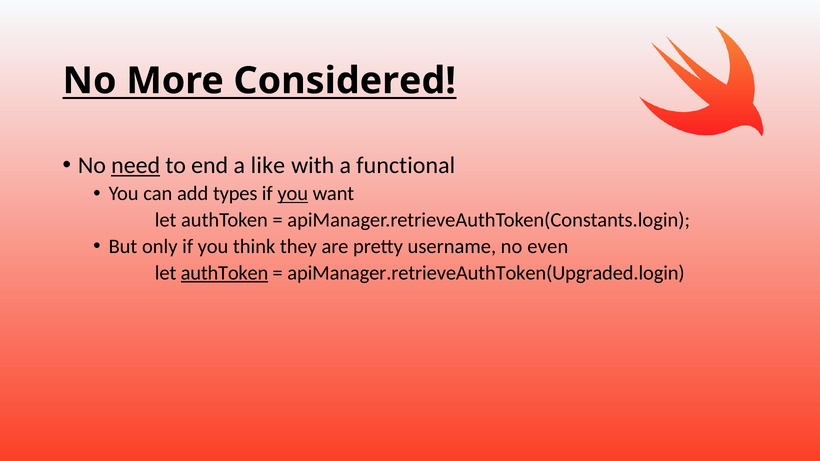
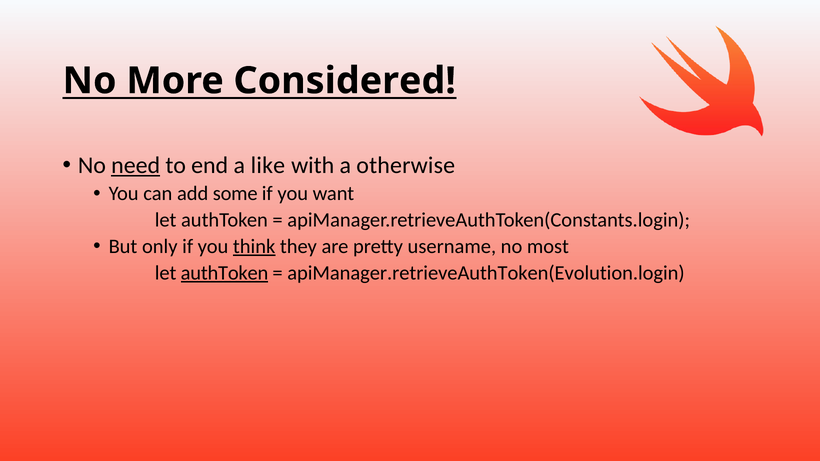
functional: functional -> otherwise
types: types -> some
you at (293, 194) underline: present -> none
think underline: none -> present
even: even -> most
apiManager.retrieveAuthToken(Upgraded.login: apiManager.retrieveAuthToken(Upgraded.login -> apiManager.retrieveAuthToken(Evolution.login
